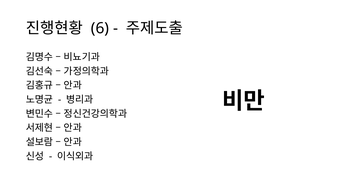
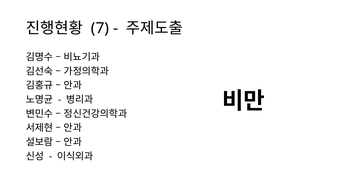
6: 6 -> 7
